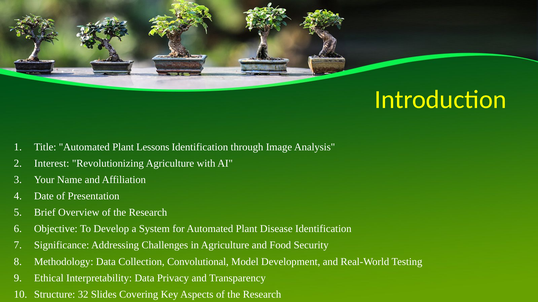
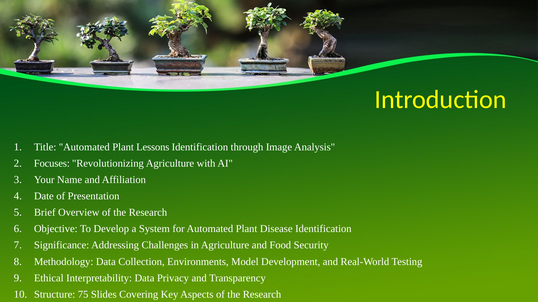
Interest: Interest -> Focuses
Convolutional: Convolutional -> Environments
32: 32 -> 75
